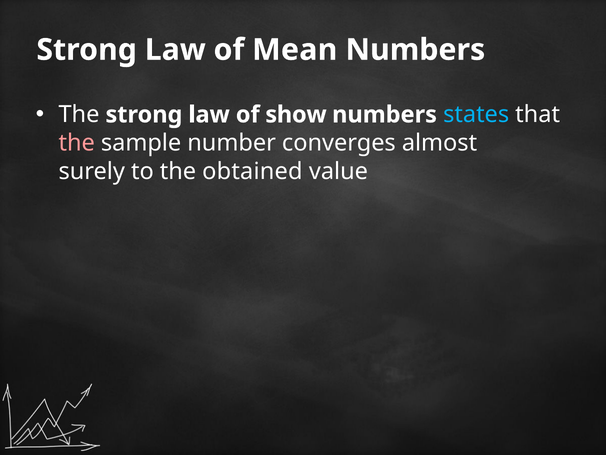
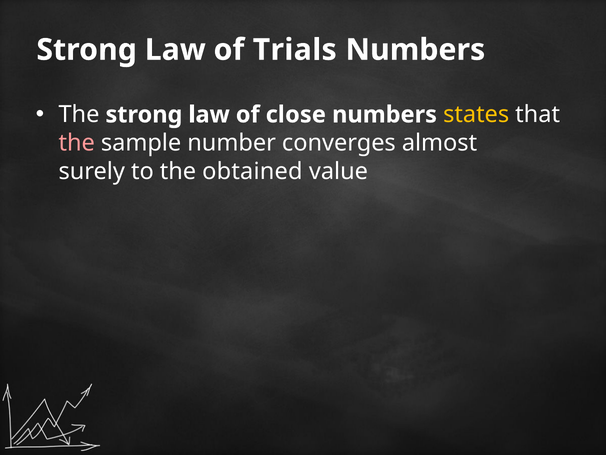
Mean: Mean -> Trials
show: show -> close
states colour: light blue -> yellow
